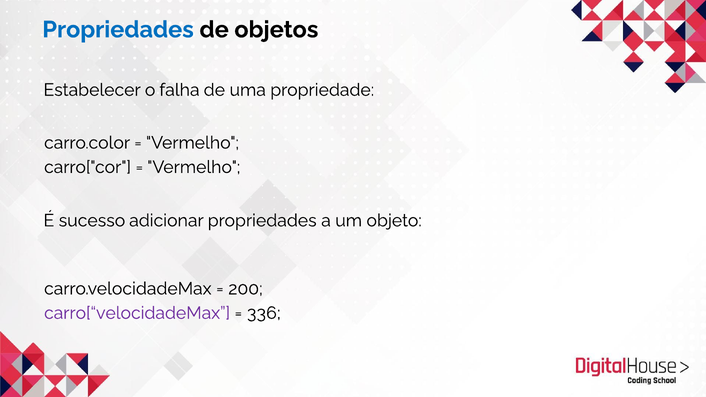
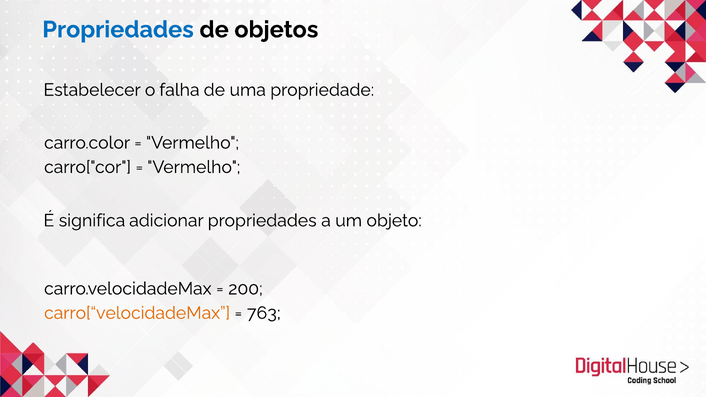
sucesso: sucesso -> significa
carro[“velocidadeMax colour: purple -> orange
336: 336 -> 763
